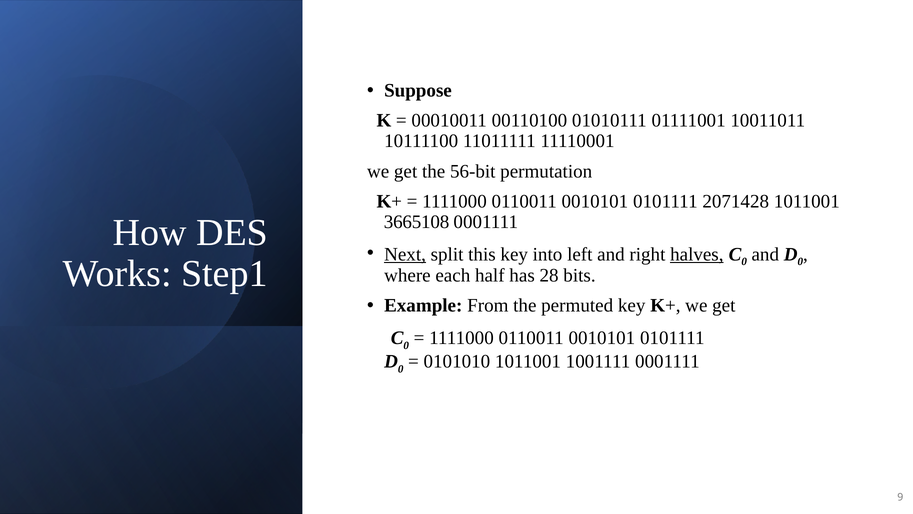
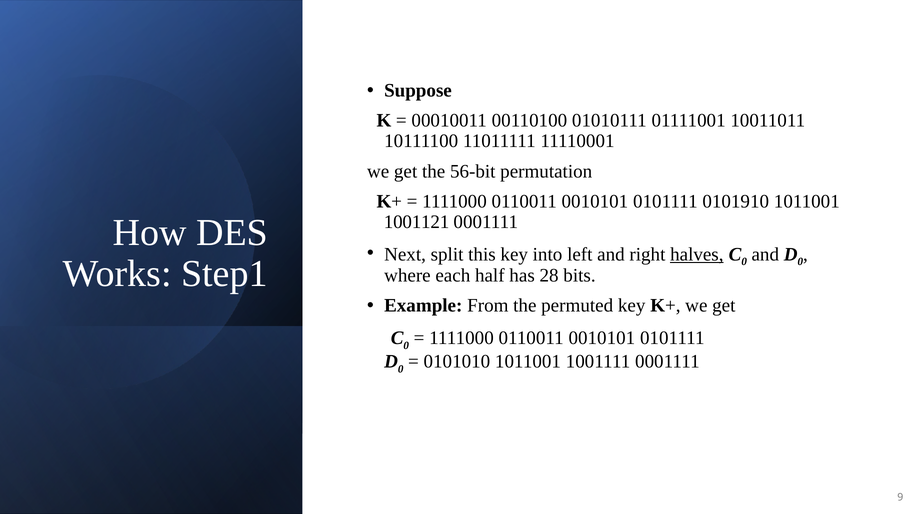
2071428: 2071428 -> 0101910
3665108: 3665108 -> 1001121
Next underline: present -> none
